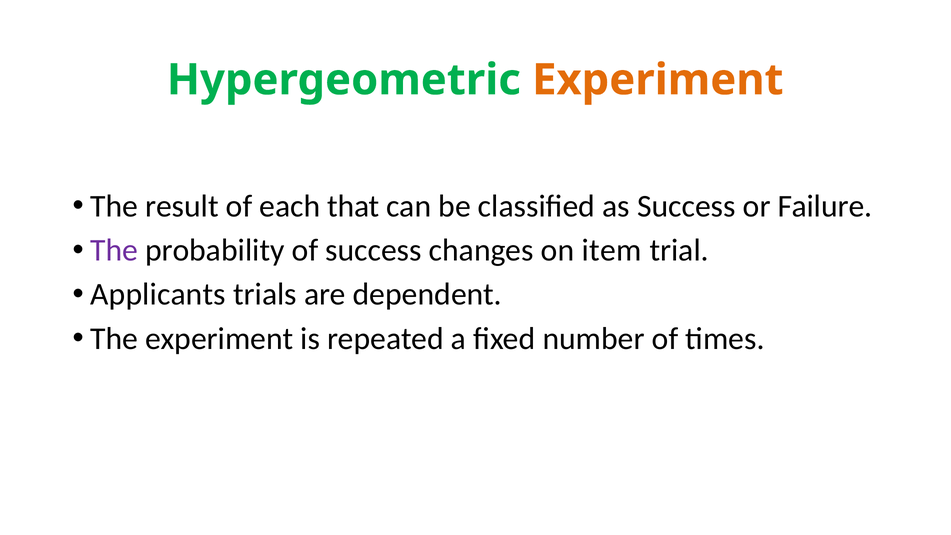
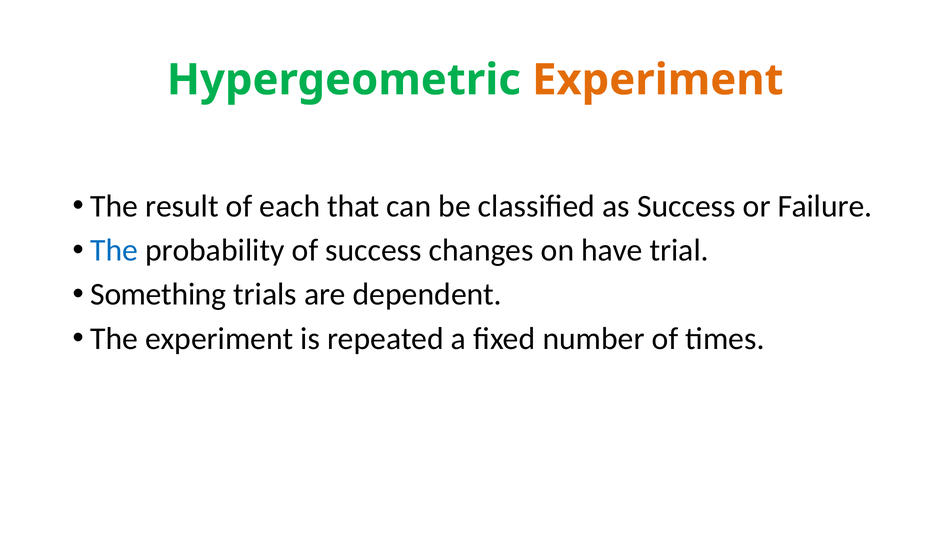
The at (114, 250) colour: purple -> blue
item: item -> have
Applicants: Applicants -> Something
